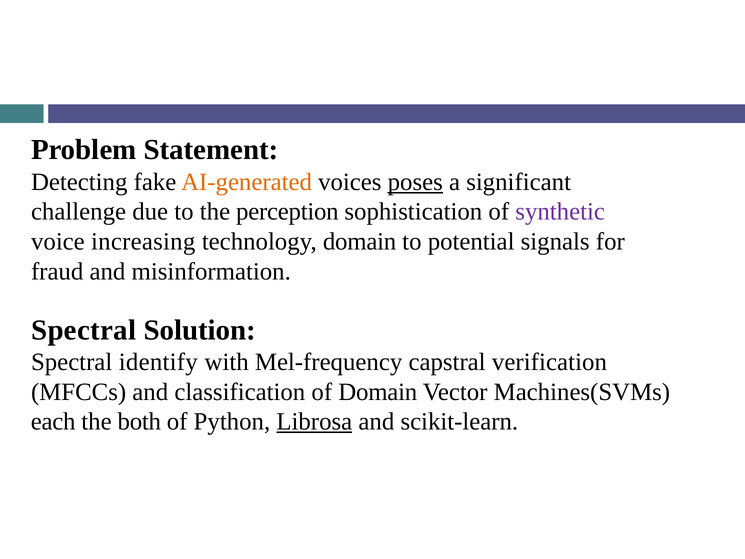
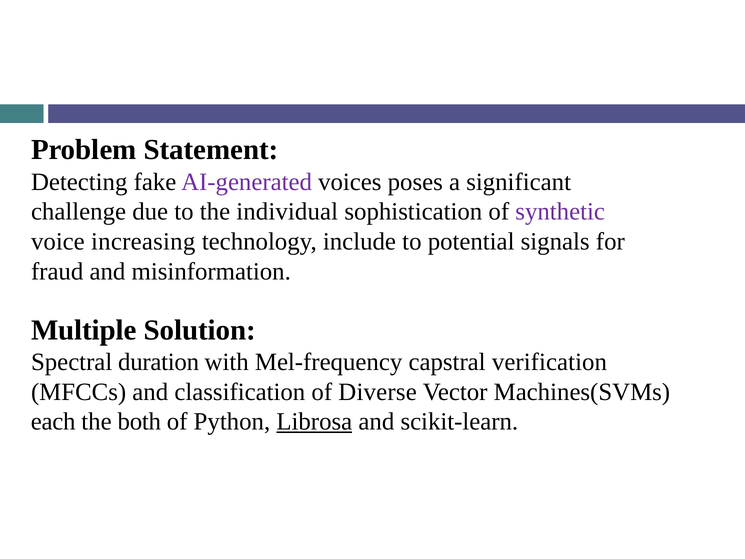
AI-generated colour: orange -> purple
poses underline: present -> none
perception: perception -> individual
technology domain: domain -> include
Spectral at (84, 330): Spectral -> Multiple
identify: identify -> duration
of Domain: Domain -> Diverse
